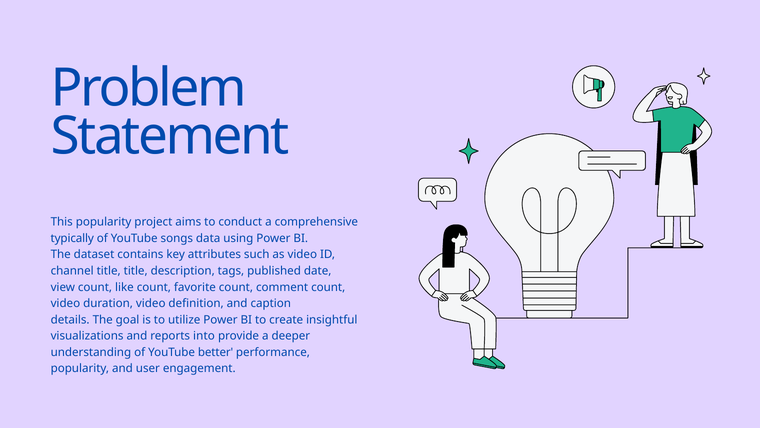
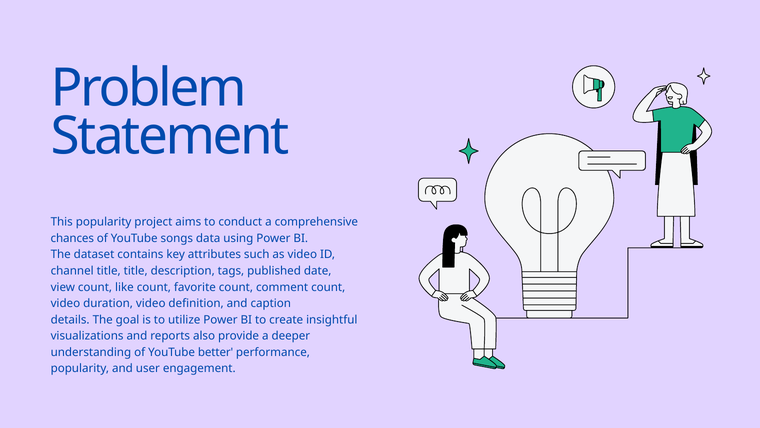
typically: typically -> chances
into: into -> also
